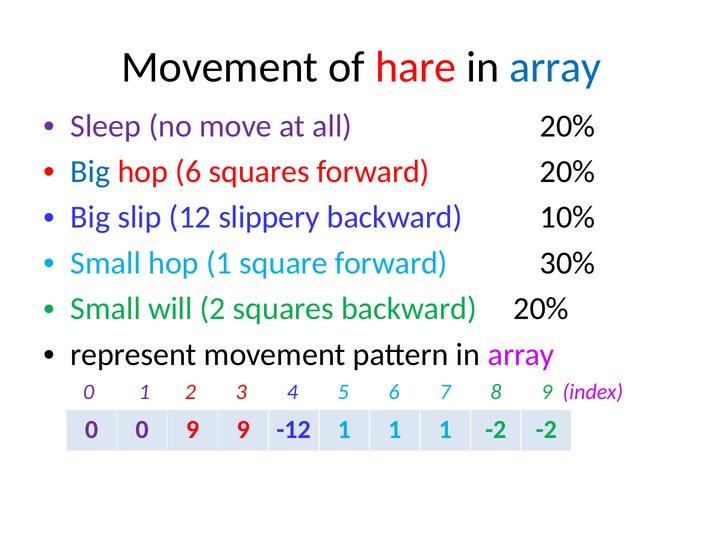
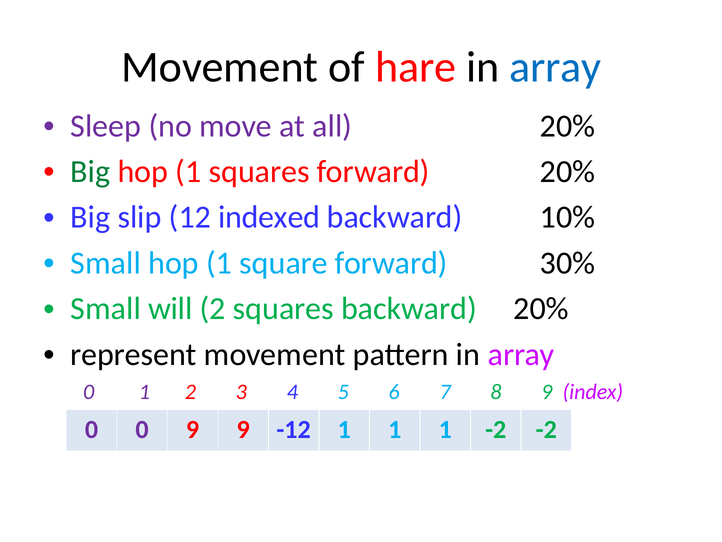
Big at (90, 172) colour: blue -> green
6 at (188, 172): 6 -> 1
slippery: slippery -> indexed
